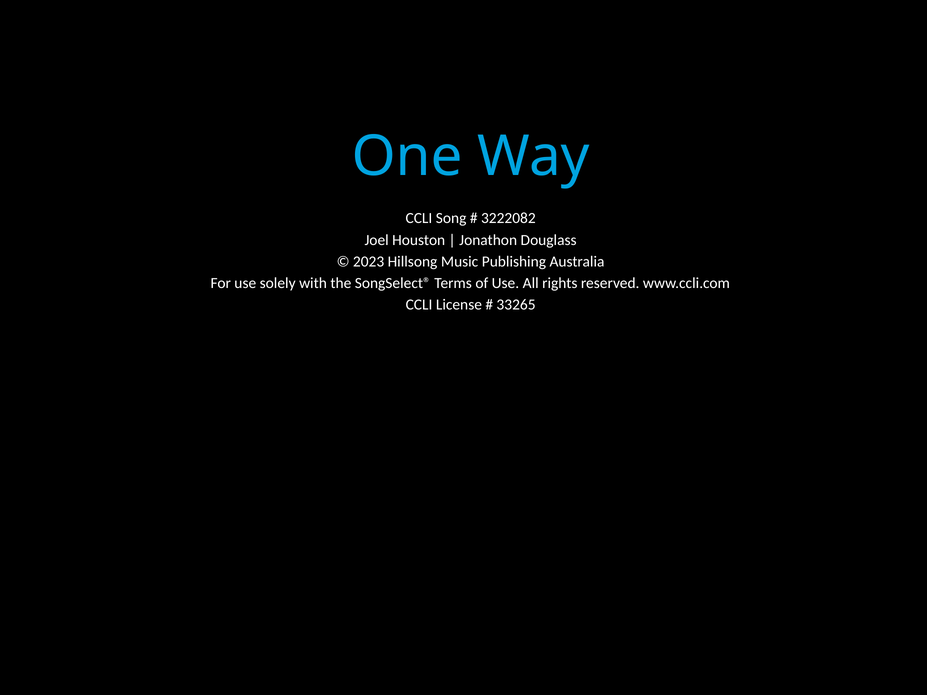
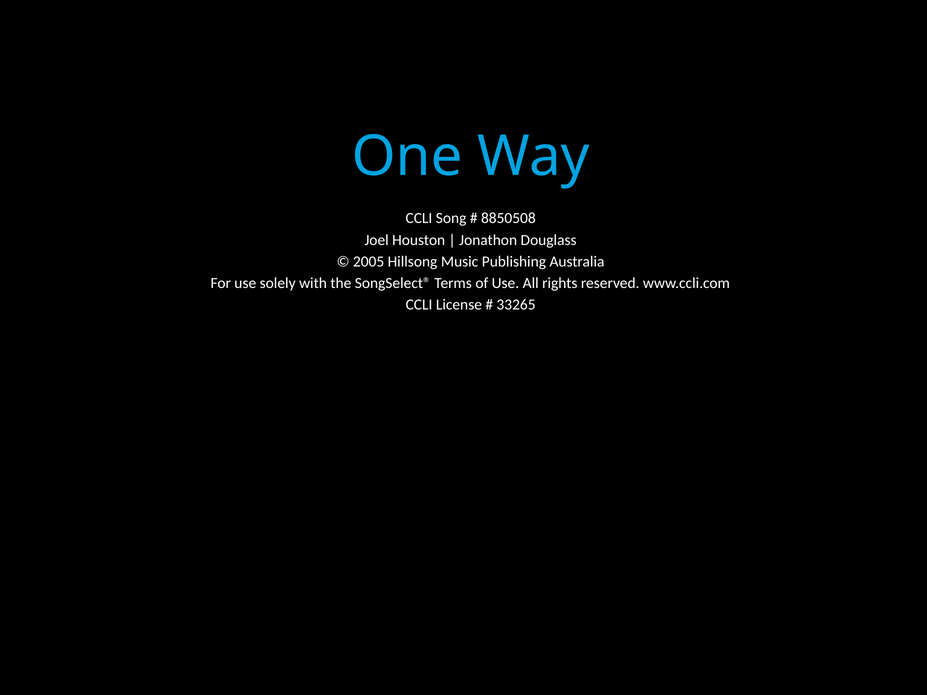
3222082: 3222082 -> 8850508
2023: 2023 -> 2005
